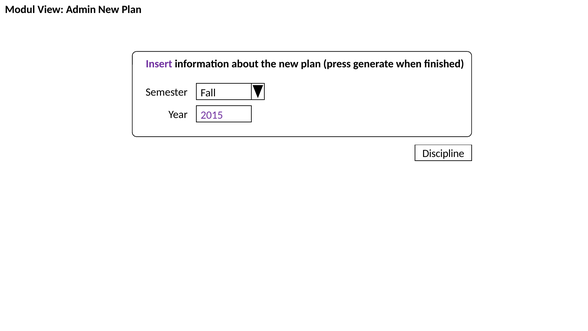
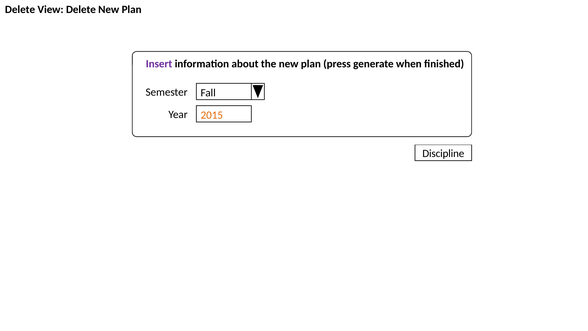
Modul at (20, 10): Modul -> Delete
View Admin: Admin -> Delete
2015 colour: purple -> orange
